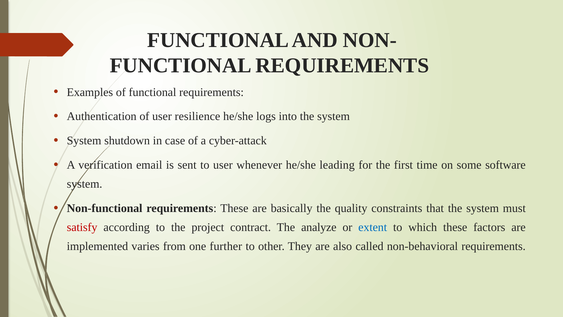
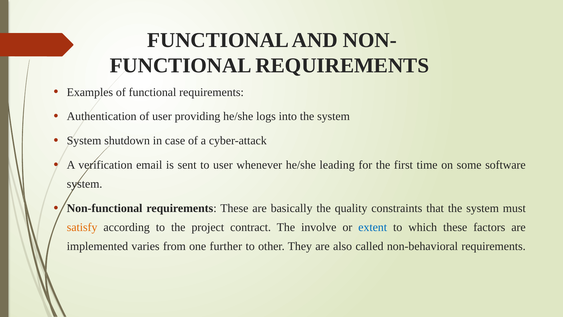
resilience: resilience -> providing
satisfy colour: red -> orange
analyze: analyze -> involve
